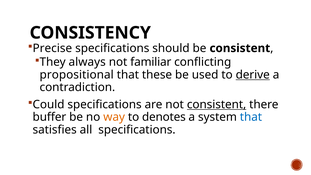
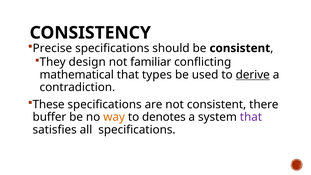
always: always -> design
propositional: propositional -> mathematical
these: these -> types
Could: Could -> These
consistent at (217, 104) underline: present -> none
that at (251, 117) colour: blue -> purple
